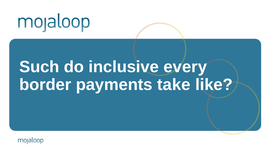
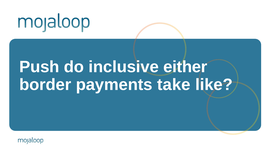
Such: Such -> Push
every: every -> either
